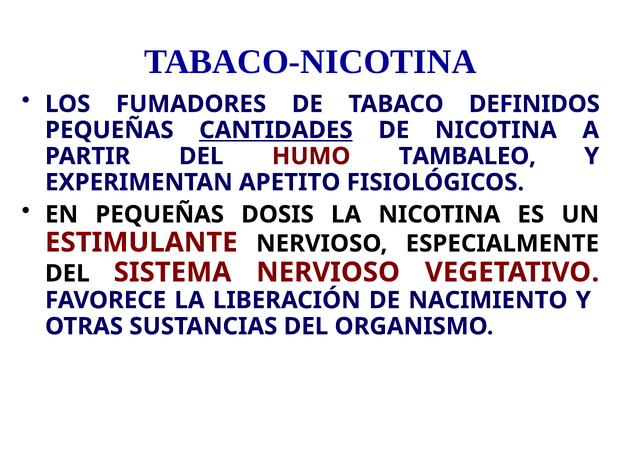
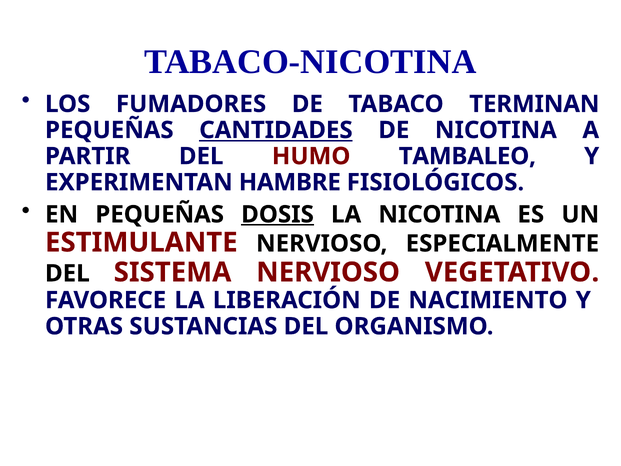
DEFINIDOS: DEFINIDOS -> TERMINAN
APETITO: APETITO -> HAMBRE
DOSIS underline: none -> present
